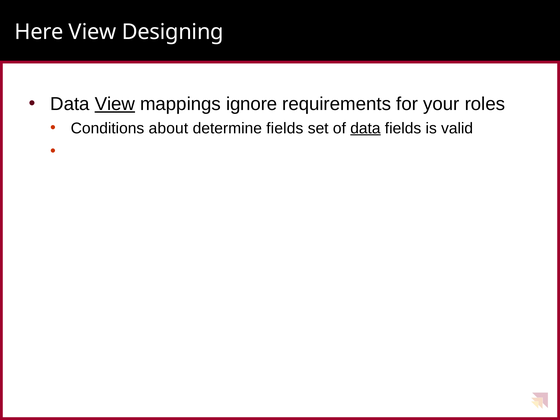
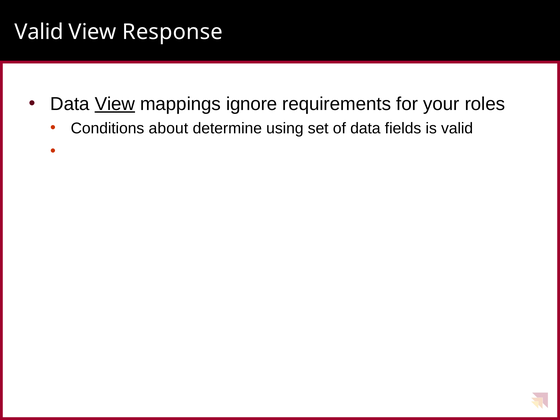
Here at (39, 32): Here -> Valid
Designing: Designing -> Response
determine fields: fields -> using
data at (365, 128) underline: present -> none
